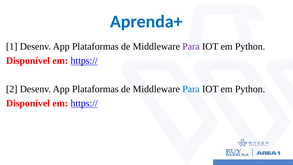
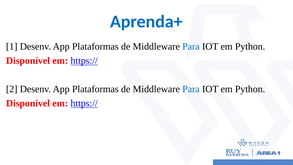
Para at (191, 46) colour: purple -> blue
